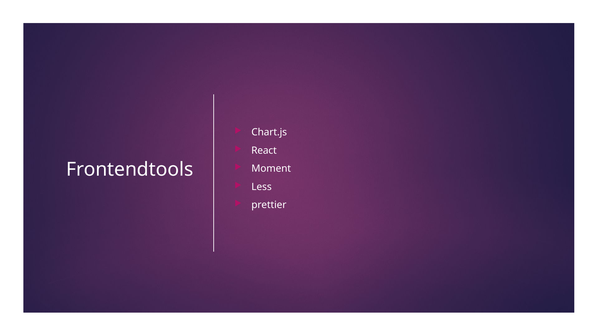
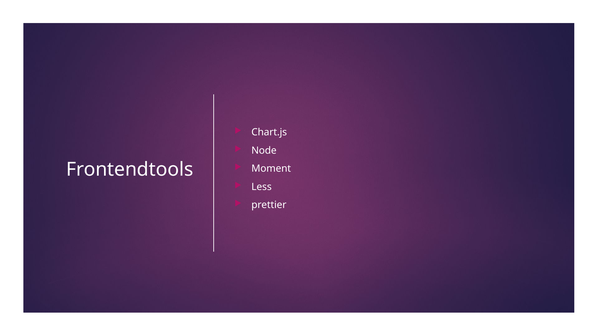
React: React -> Node
